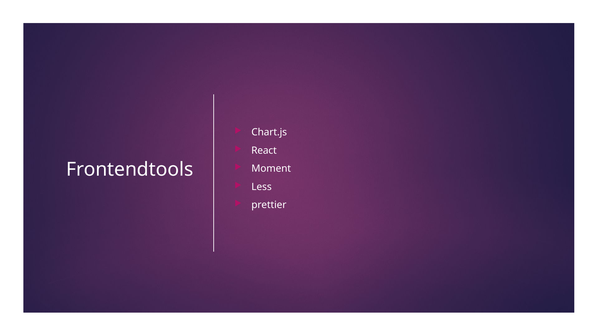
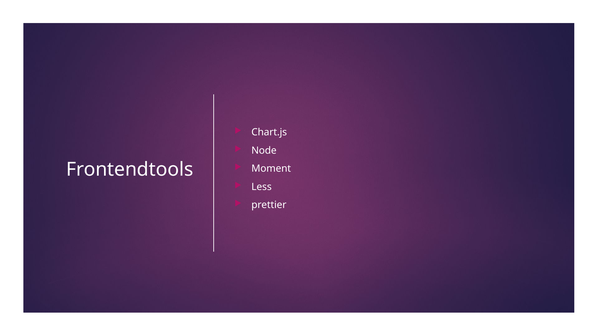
React: React -> Node
